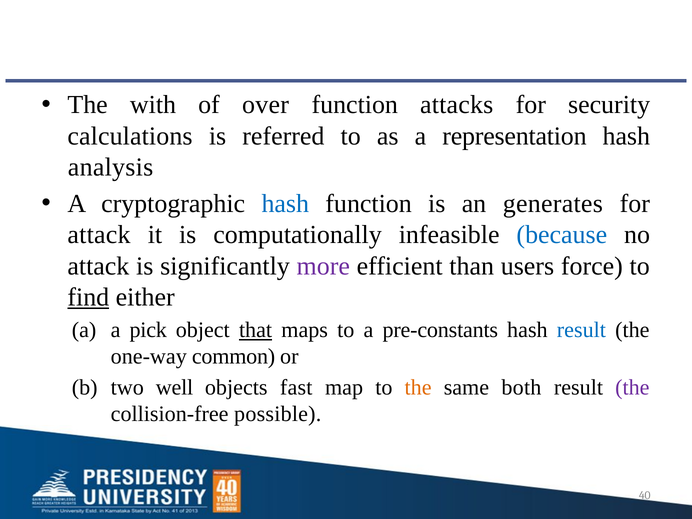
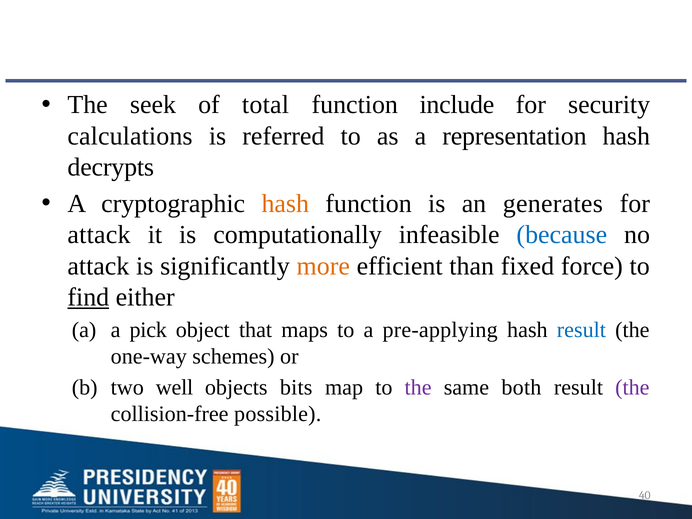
with: with -> seek
over: over -> total
attacks: attacks -> include
analysis: analysis -> decrypts
hash at (285, 204) colour: blue -> orange
more colour: purple -> orange
users: users -> fixed
that underline: present -> none
pre-constants: pre-constants -> pre-applying
common: common -> schemes
fast: fast -> bits
the at (418, 388) colour: orange -> purple
